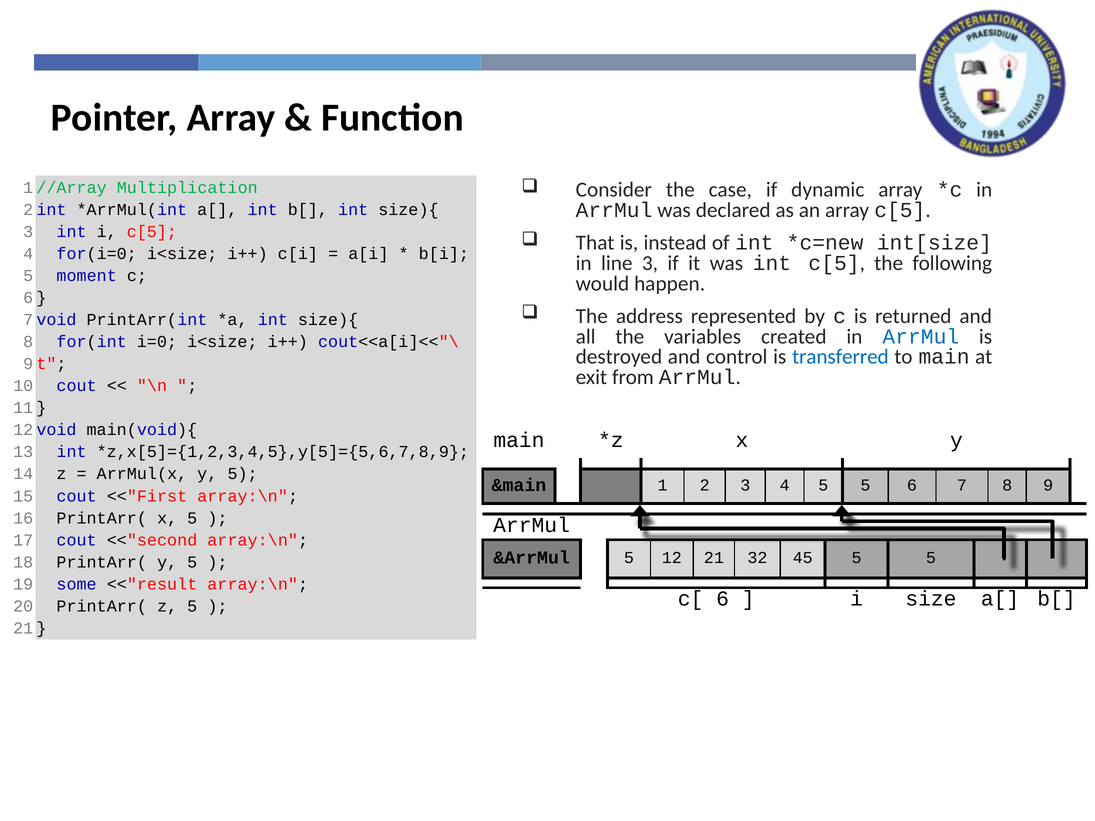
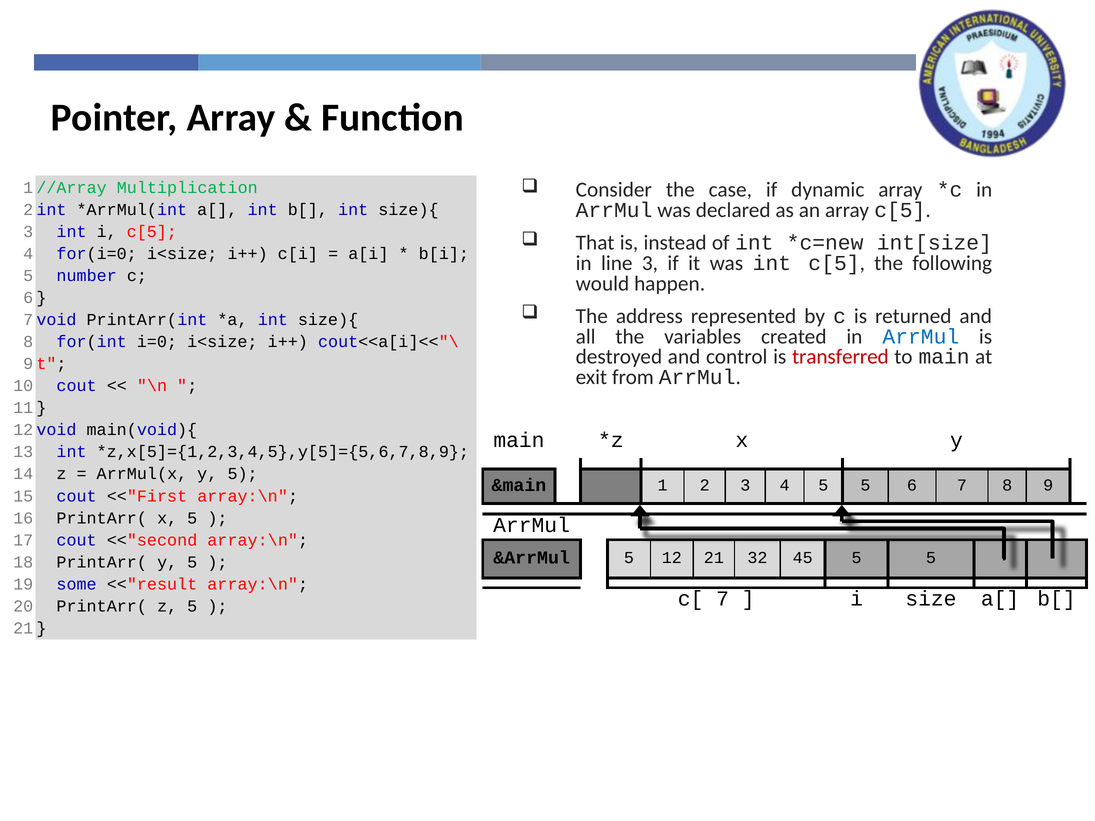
moment: moment -> number
transferred colour: blue -> red
c[ 6: 6 -> 7
